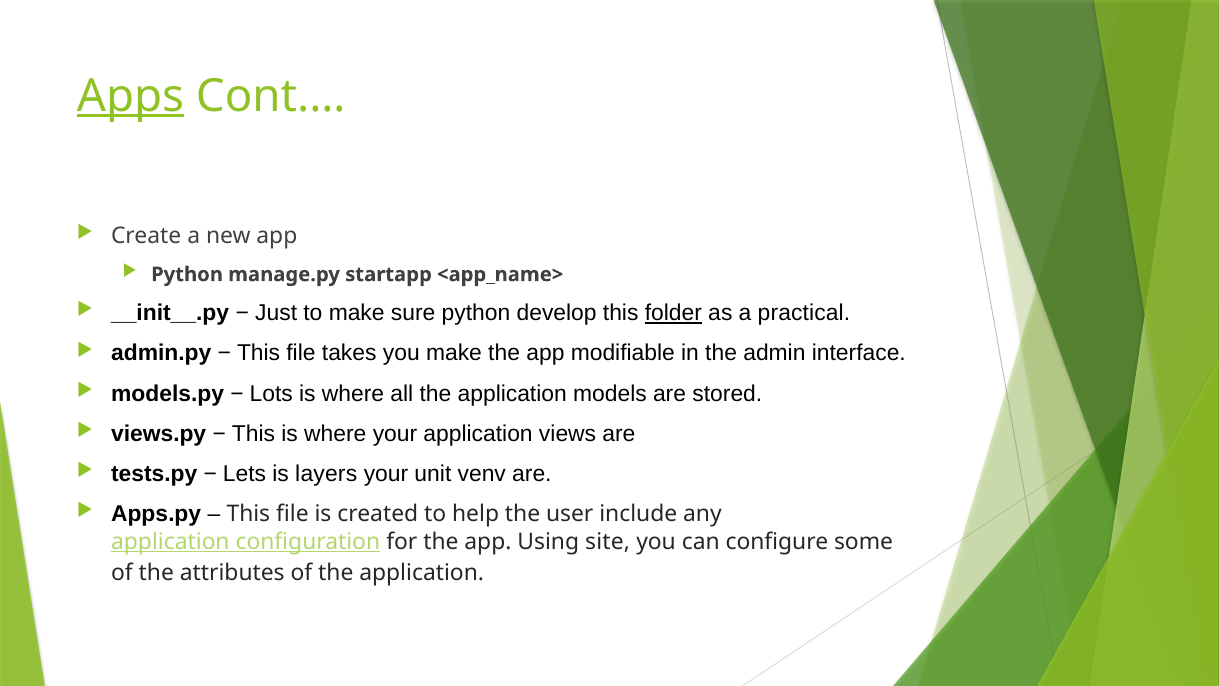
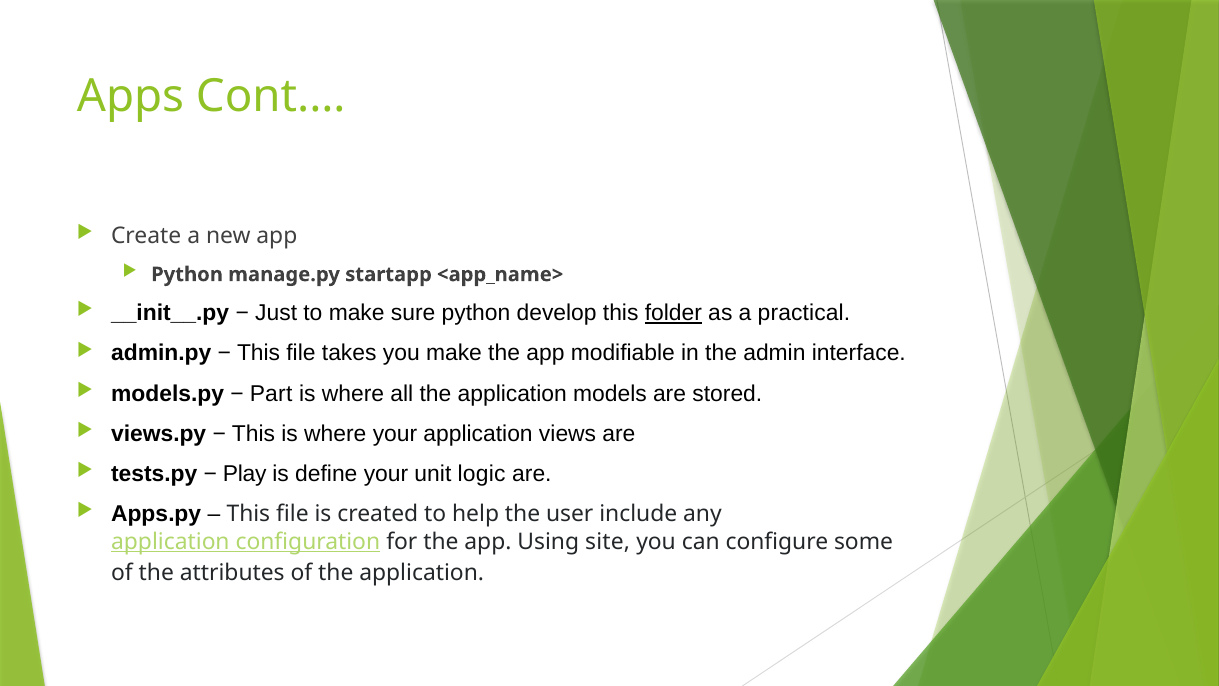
Apps underline: present -> none
Lots: Lots -> Part
Lets: Lets -> Play
layers: layers -> define
venv: venv -> logic
